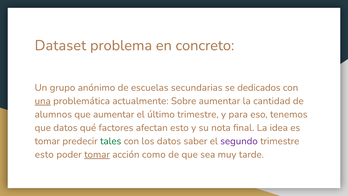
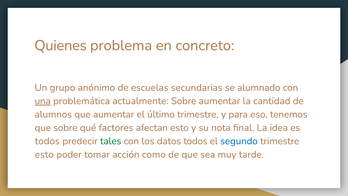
Dataset: Dataset -> Quienes
dedicados: dedicados -> alumnado
que datos: datos -> sobre
tomar at (47, 141): tomar -> todos
datos saber: saber -> todos
segundo colour: purple -> blue
tomar at (97, 154) underline: present -> none
